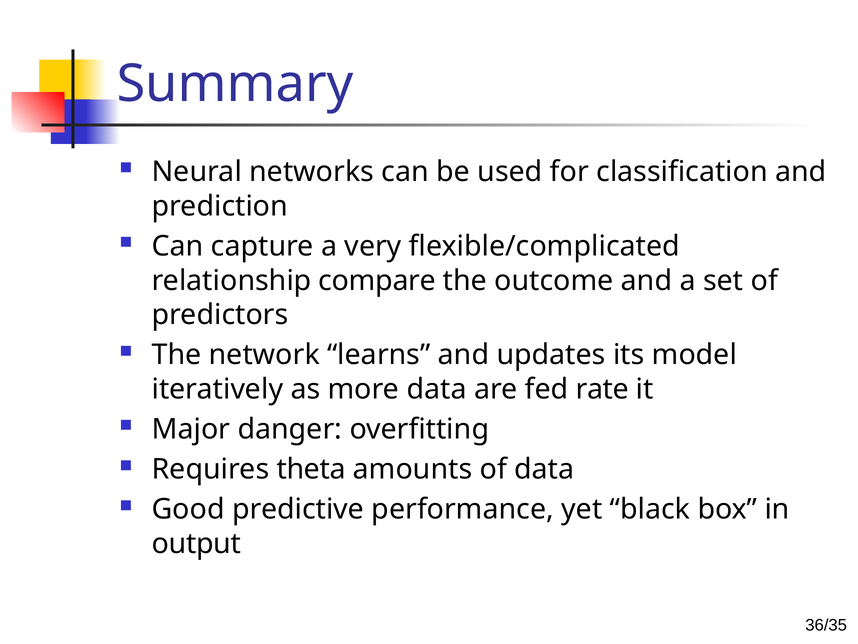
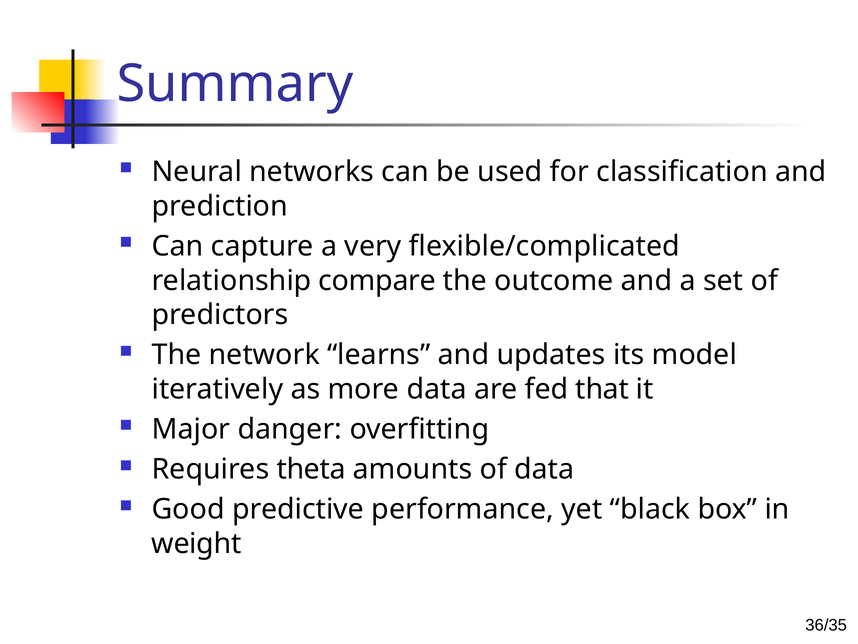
rate: rate -> that
output: output -> weight
